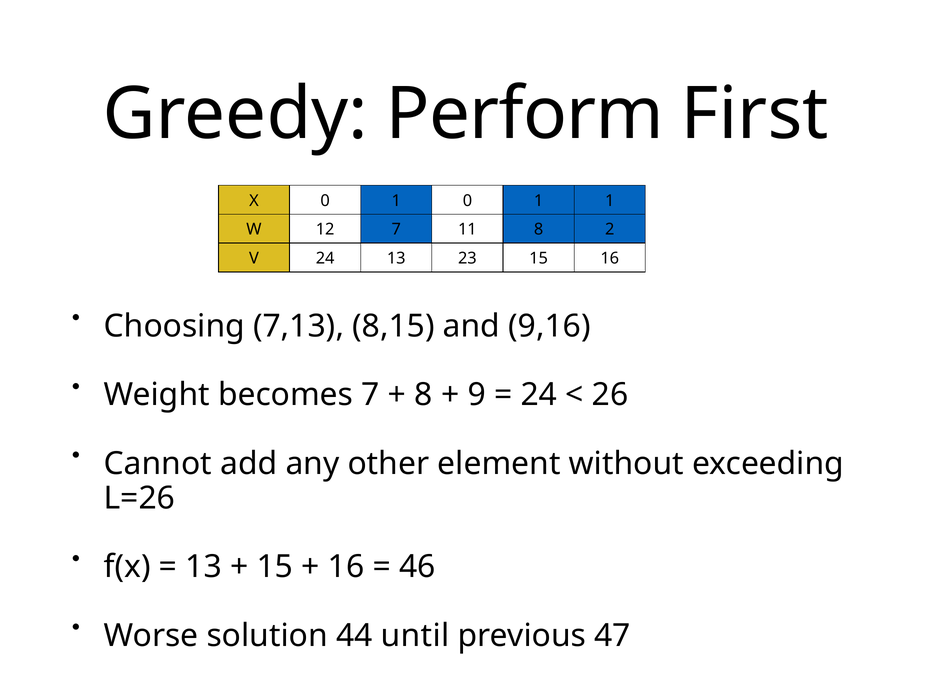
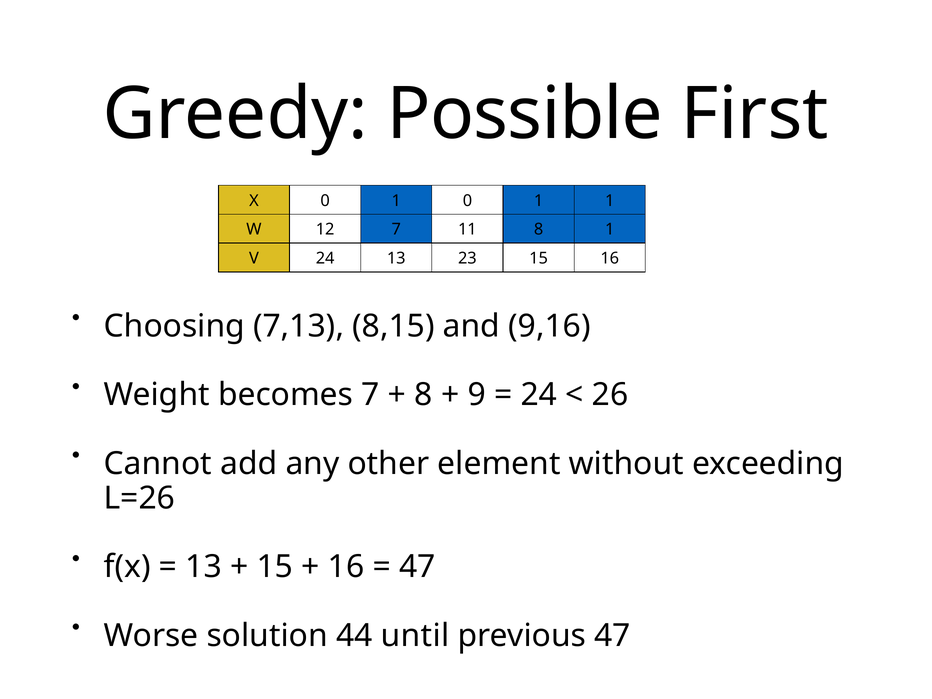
Perform: Perform -> Possible
8 2: 2 -> 1
46 at (417, 567): 46 -> 47
